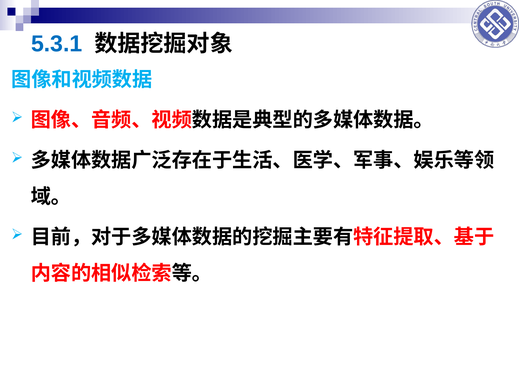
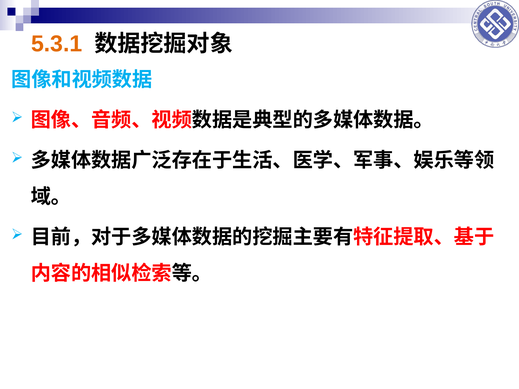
5.3.1 colour: blue -> orange
